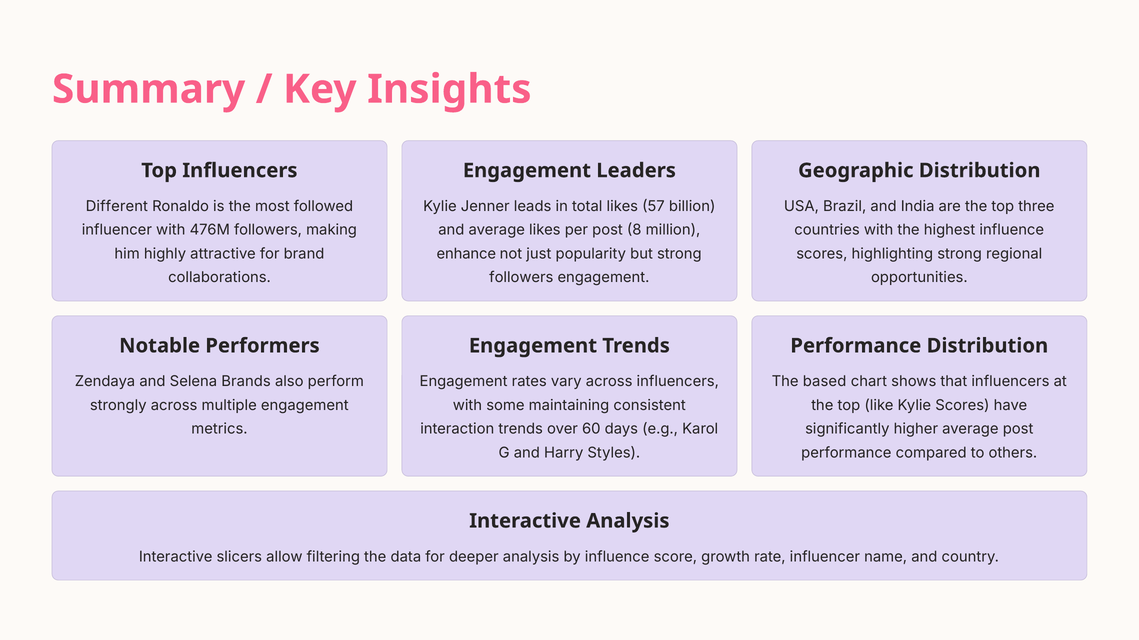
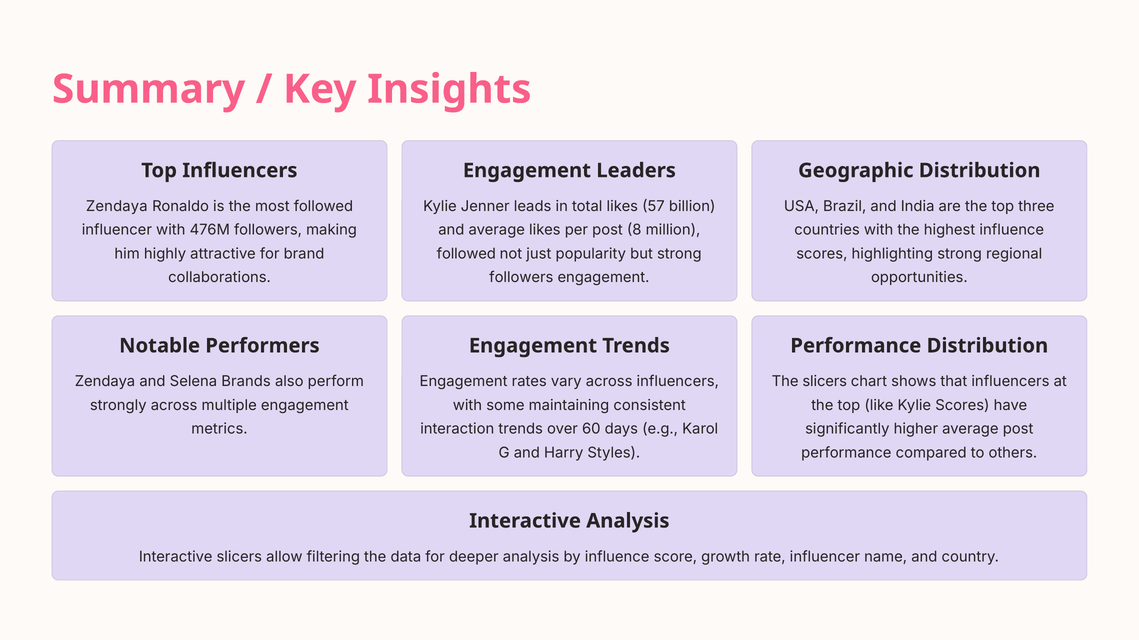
Different at (117, 207): Different -> Zendaya
enhance at (466, 254): enhance -> followed
The based: based -> slicers
